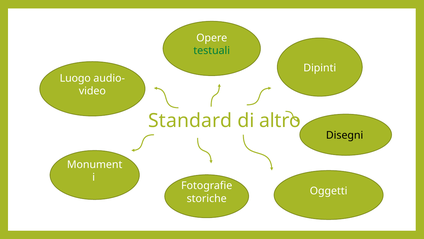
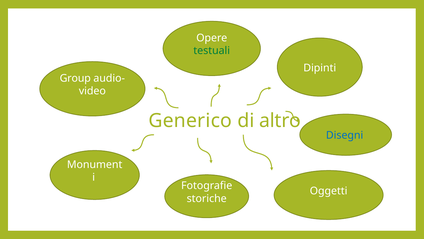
Luogo: Luogo -> Group
Standard: Standard -> Generico
Disegni colour: black -> blue
